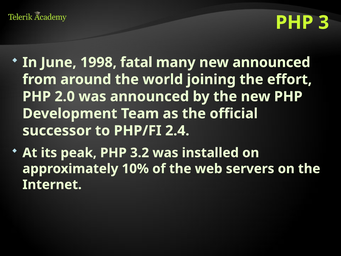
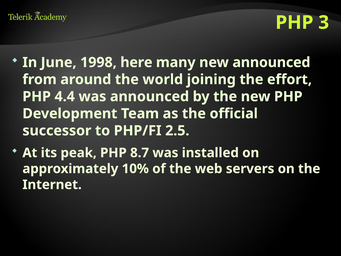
fatal: fatal -> here
2.0: 2.0 -> 4.4
2.4: 2.4 -> 2.5
3.2: 3.2 -> 8.7
